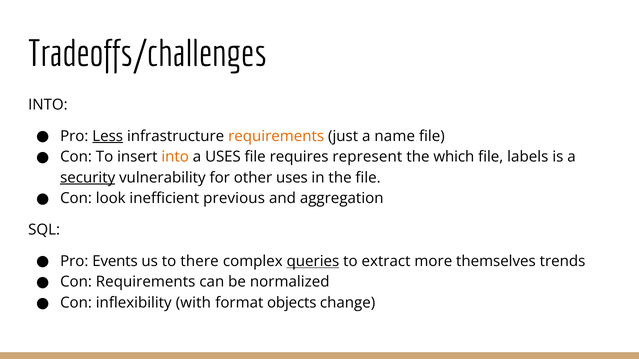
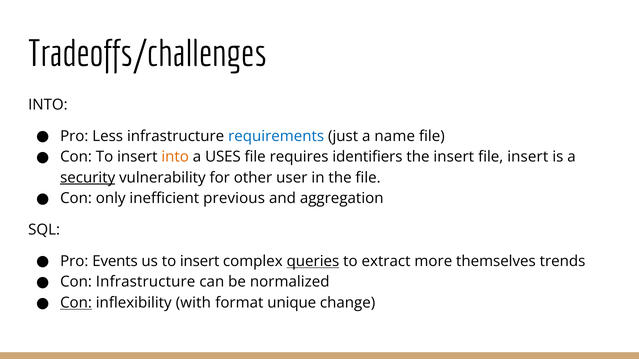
Less underline: present -> none
requirements at (276, 136) colour: orange -> blue
represent: represent -> identifiers
the which: which -> insert
file labels: labels -> insert
other uses: uses -> user
look: look -> only
us to there: there -> insert
Con Requirements: Requirements -> Infrastructure
Con at (76, 303) underline: none -> present
objects: objects -> unique
